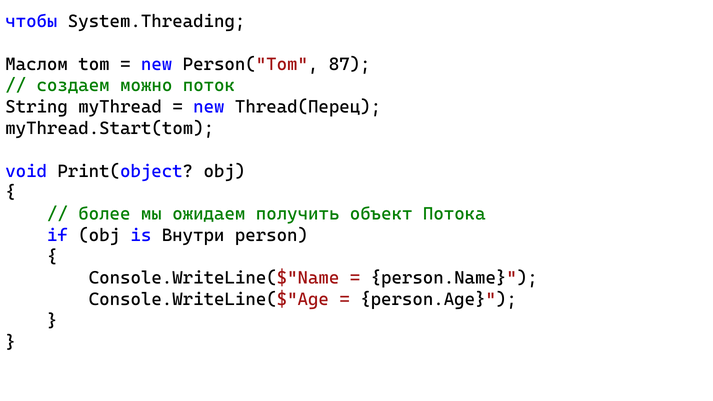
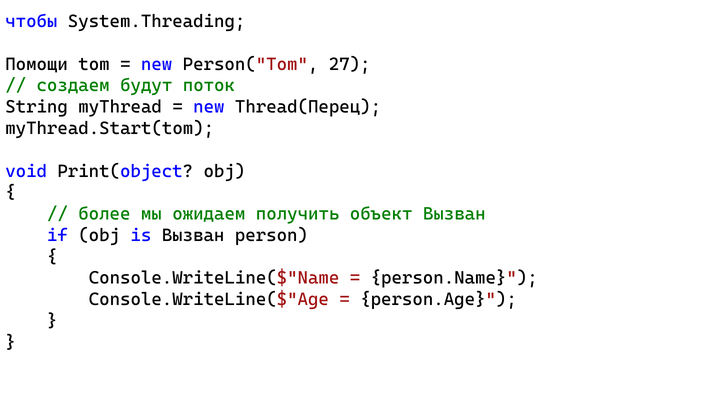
Маслом: Маслом -> Помощи
87: 87 -> 27
можно: можно -> будут
объект Потока: Потока -> Вызван
is Внутри: Внутри -> Вызван
